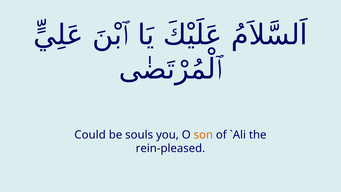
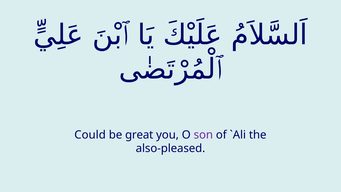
souls: souls -> great
son colour: orange -> purple
rein-pleased: rein-pleased -> also-pleased
